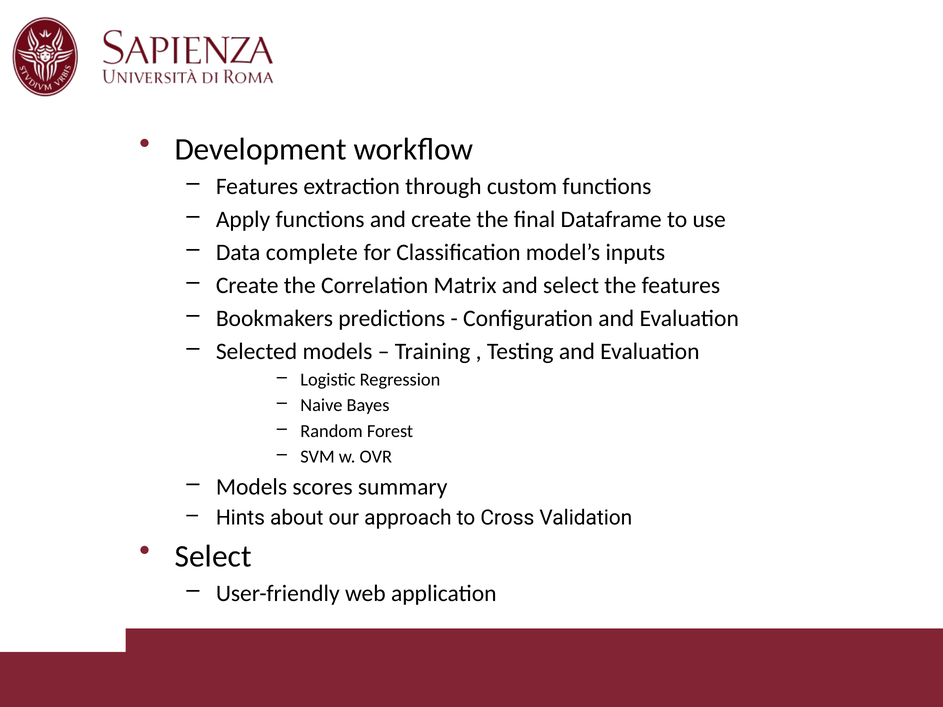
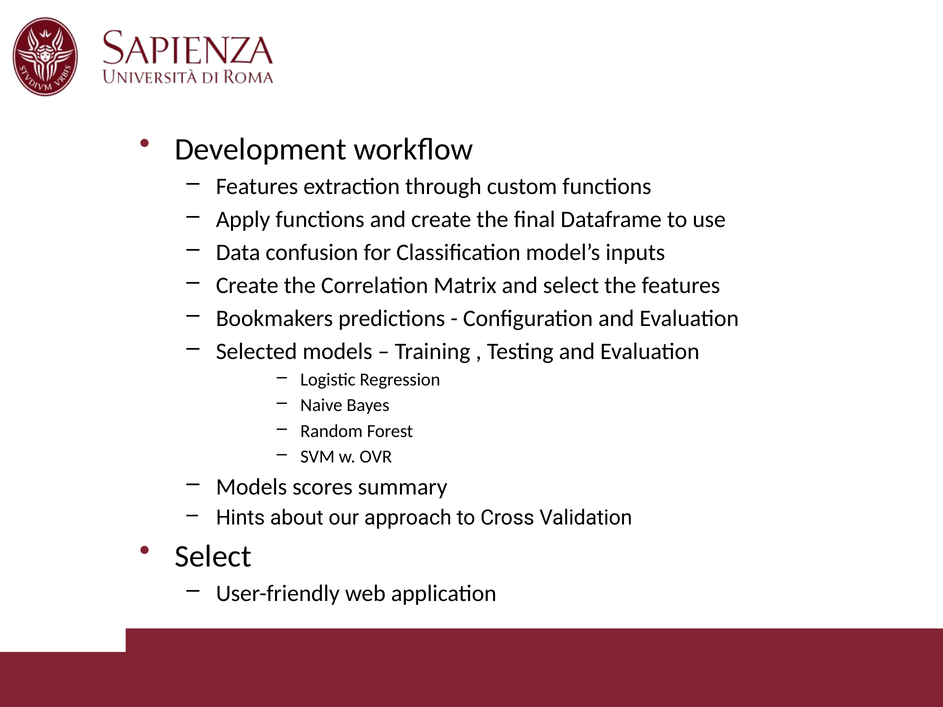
complete: complete -> confusion
